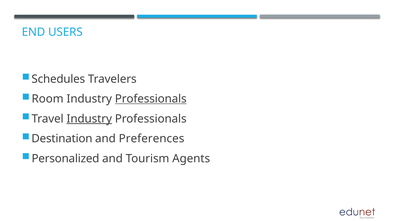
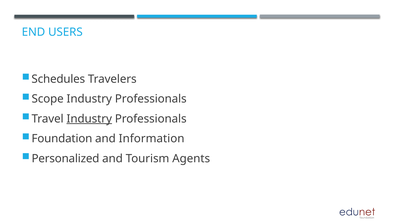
Room: Room -> Scope
Professionals at (151, 99) underline: present -> none
Destination: Destination -> Foundation
Preferences: Preferences -> Information
